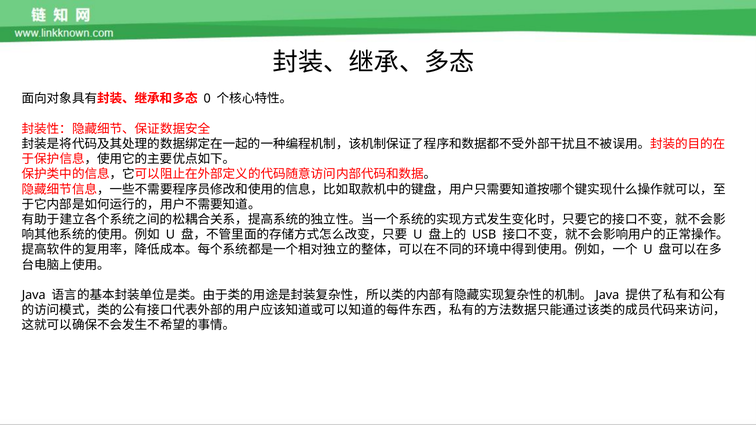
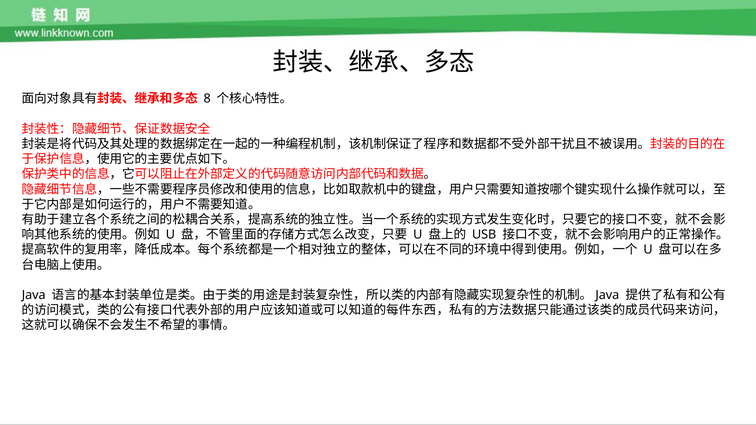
0: 0 -> 8
